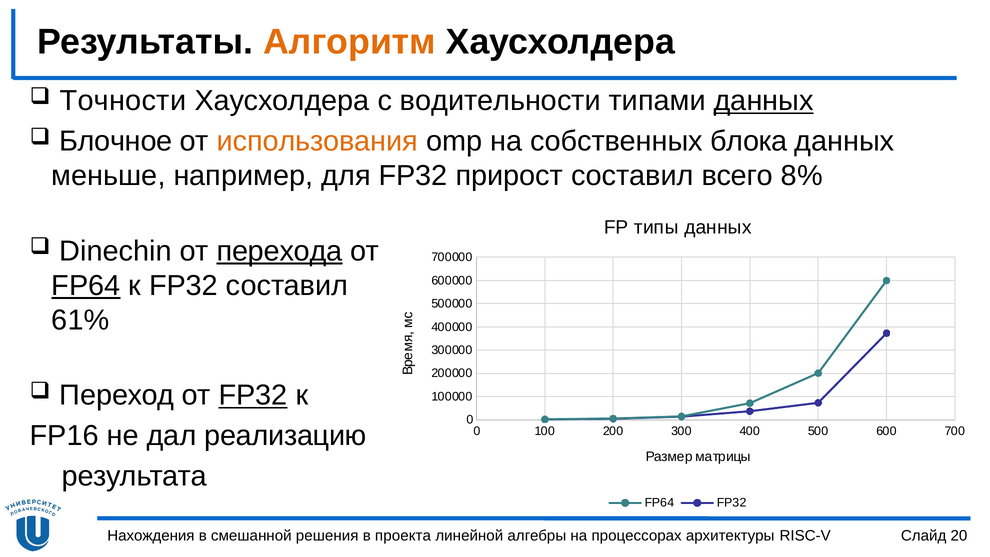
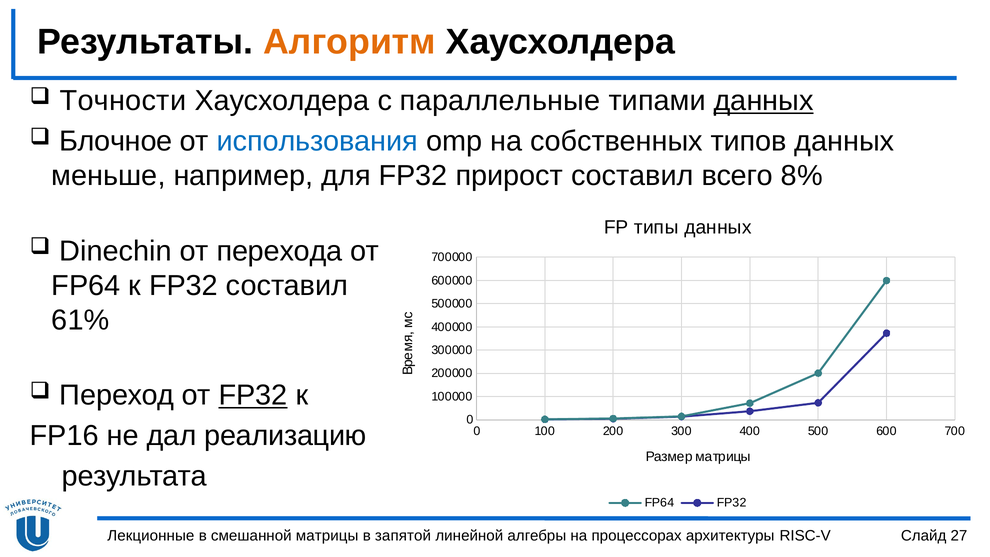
водительности: водительности -> параллельные
использования colour: orange -> blue
блока: блока -> типов
перехода underline: present -> none
FP64 at (86, 286) underline: present -> none
Нахождения: Нахождения -> Лекционные
смешанной решения: решения -> матрицы
проекта: проекта -> запятой
20: 20 -> 27
